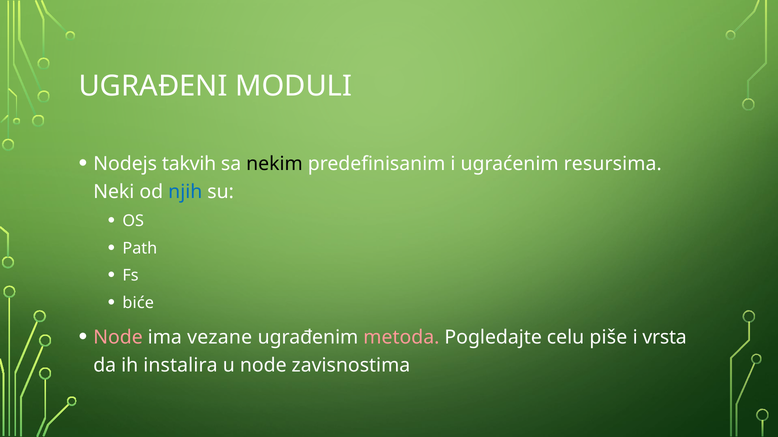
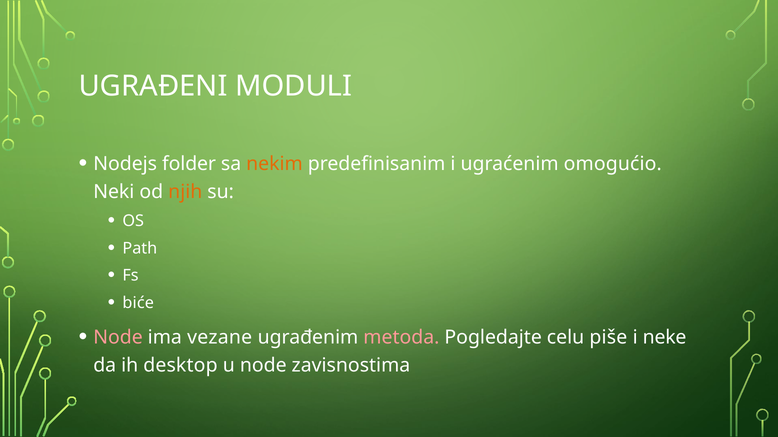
takvih: takvih -> folder
nekim colour: black -> orange
resursima: resursima -> omogućio
njih colour: blue -> orange
vrsta: vrsta -> neke
instalira: instalira -> desktop
